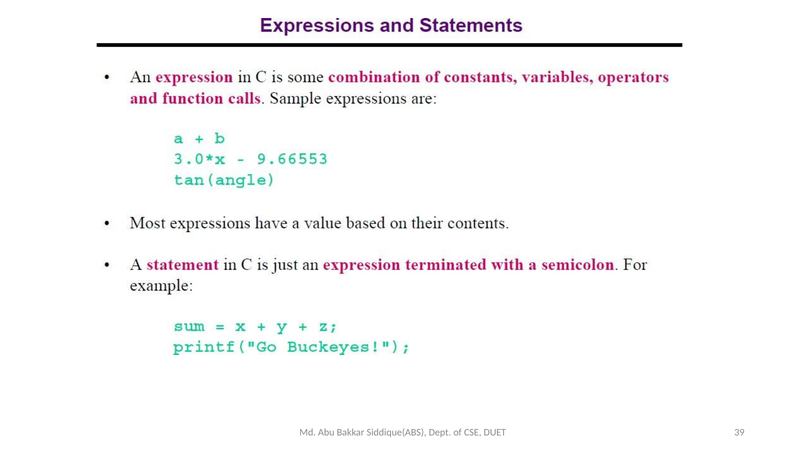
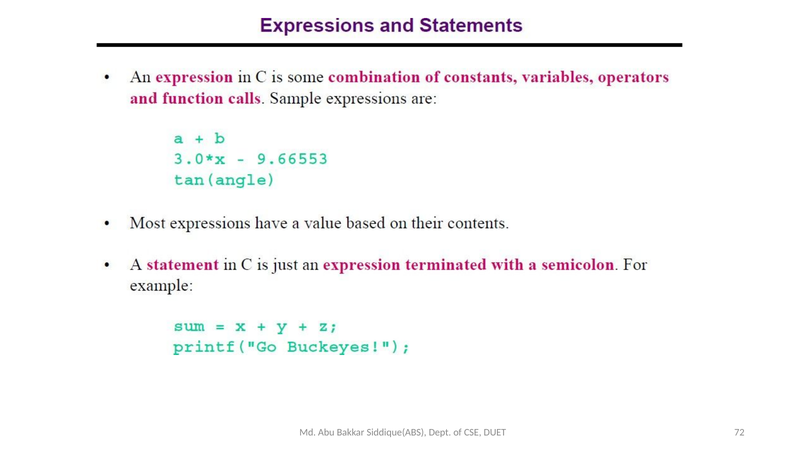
39: 39 -> 72
